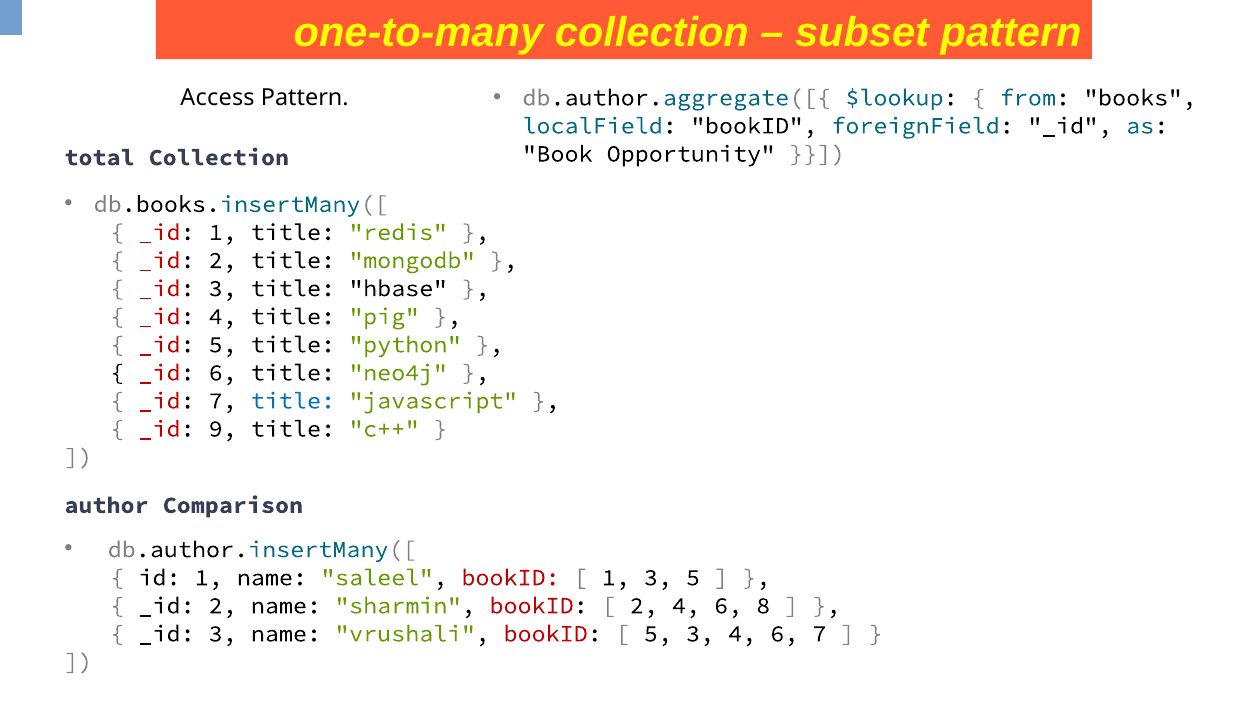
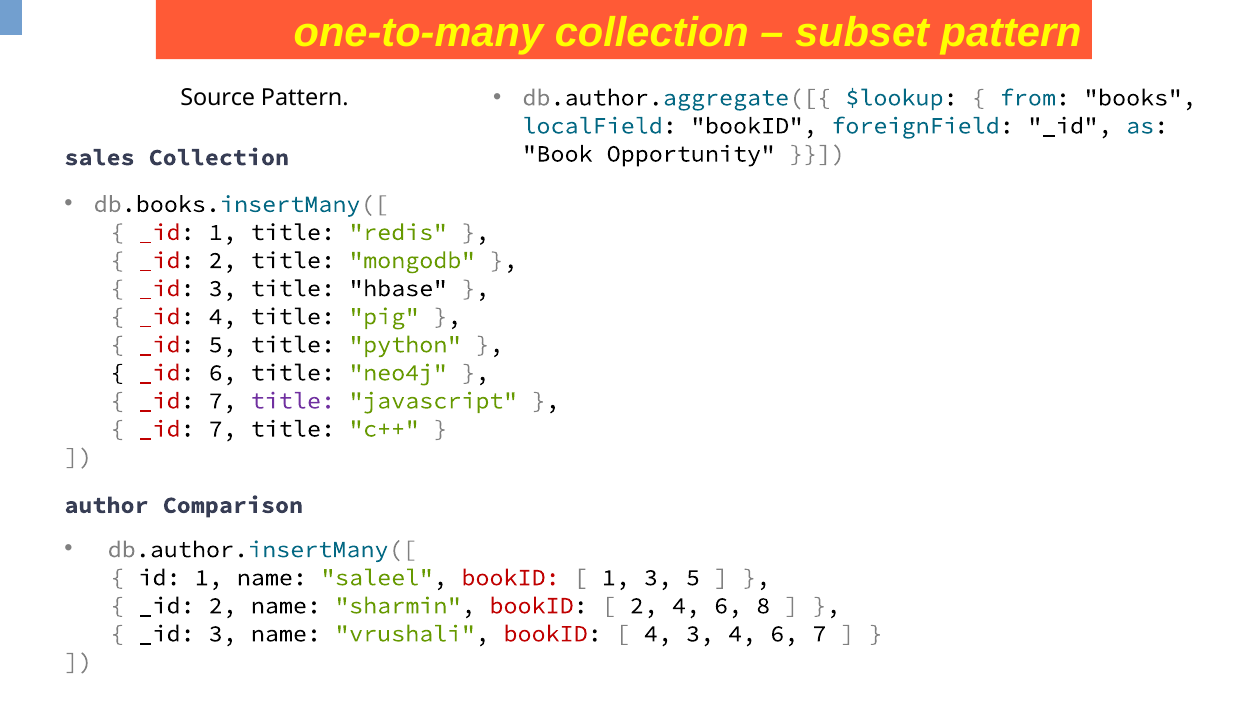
Access: Access -> Source
total: total -> sales
title at (293, 401) colour: blue -> purple
9 at (223, 429): 9 -> 7
5 at (658, 634): 5 -> 4
